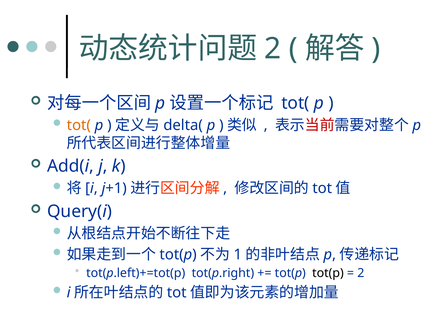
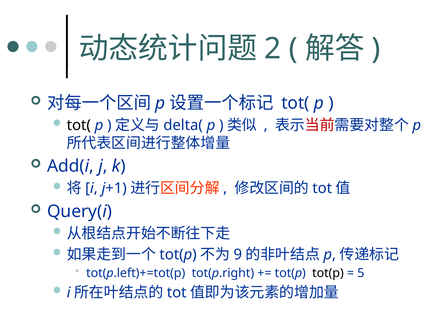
tot( at (79, 125) colour: orange -> black
1: 1 -> 9
2 at (361, 273): 2 -> 5
